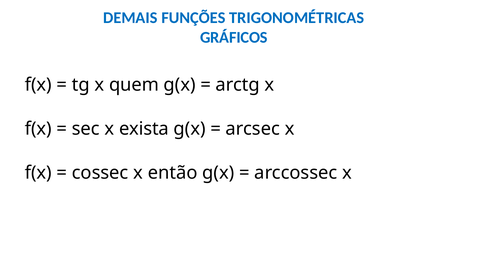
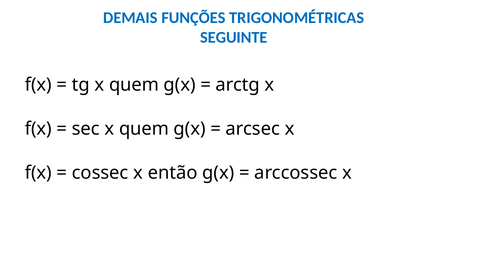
GRÁFICOS: GRÁFICOS -> SEGUINTE
sec x exista: exista -> quem
